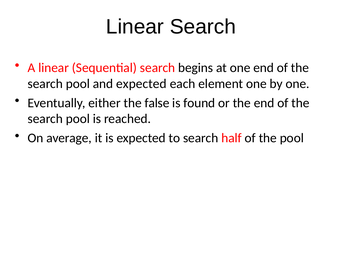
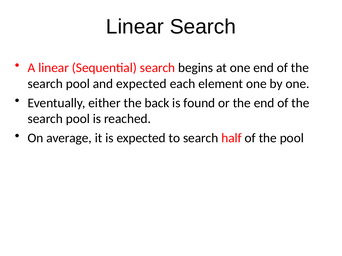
false: false -> back
